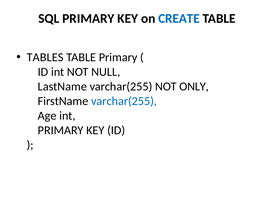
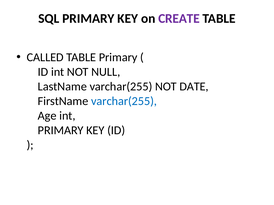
CREATE colour: blue -> purple
TABLES: TABLES -> CALLED
ONLY: ONLY -> DATE
